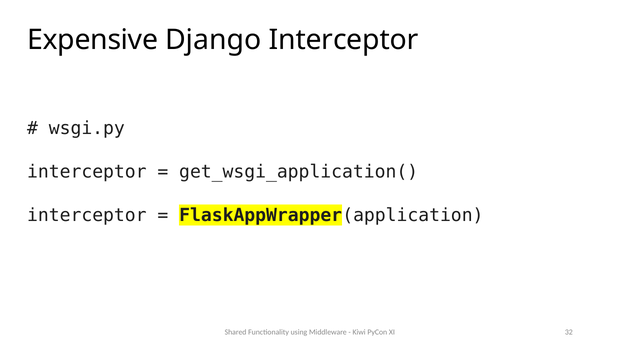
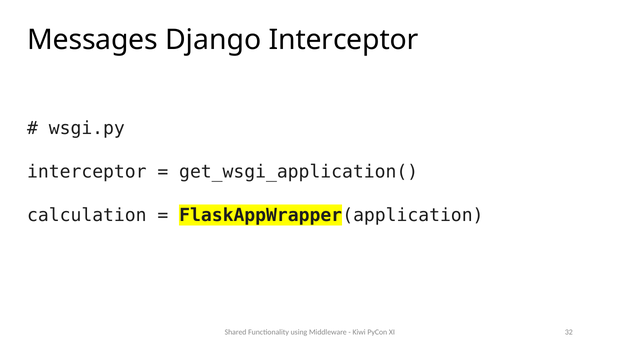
Expensive: Expensive -> Messages
interceptor at (87, 216): interceptor -> calculation
